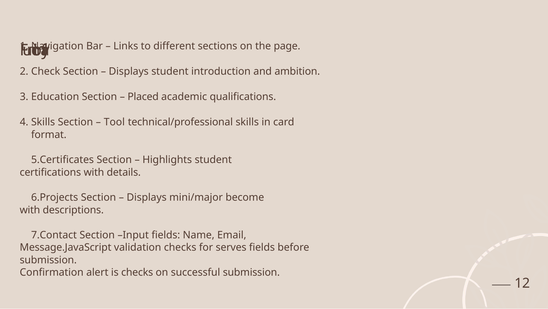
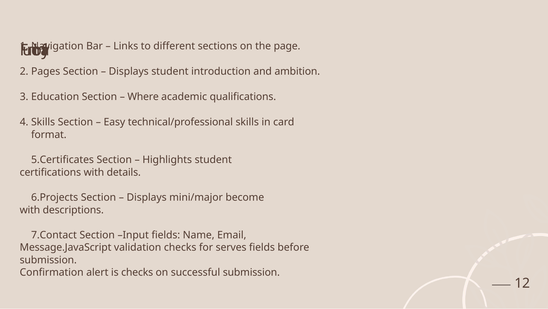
Check: Check -> Pages
Placed: Placed -> Where
Tool: Tool -> Easy
